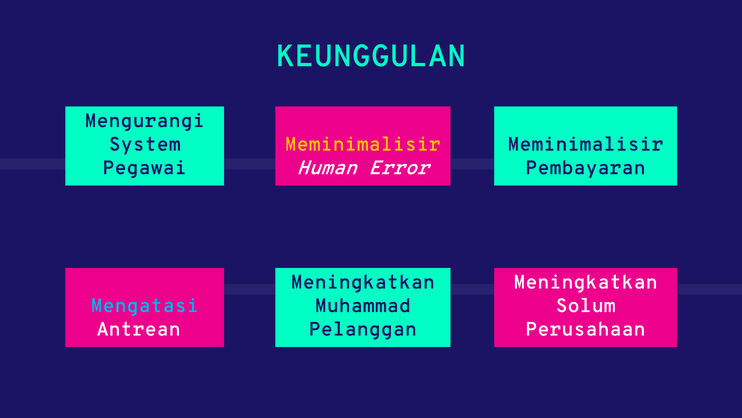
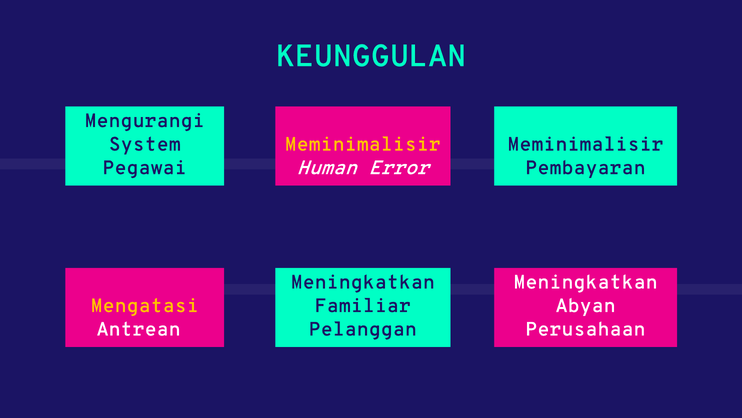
Mengatasi colour: light blue -> yellow
Muhammad: Muhammad -> Familiar
Solum: Solum -> Abyan
